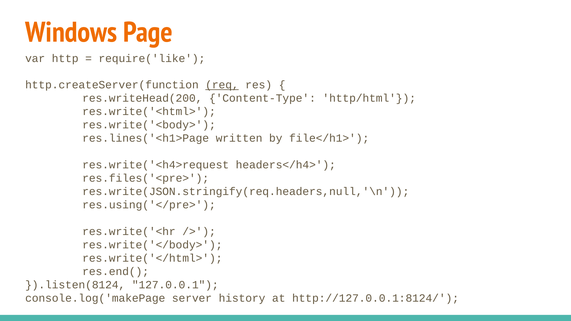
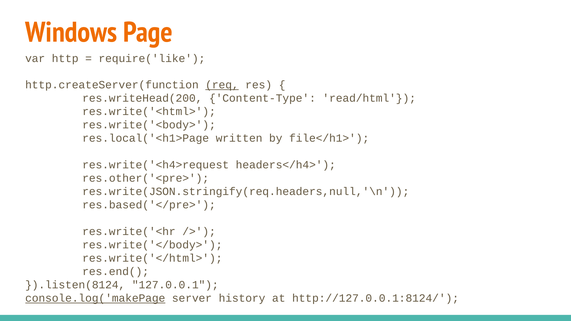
http/html: http/html -> read/html
res.lines('<h1>Page: res.lines('<h1>Page -> res.local('<h1>Page
res.files('<pre>: res.files('<pre> -> res.other('<pre>
res.using('</pre>: res.using('</pre> -> res.based('</pre>
console.log('makePage underline: none -> present
